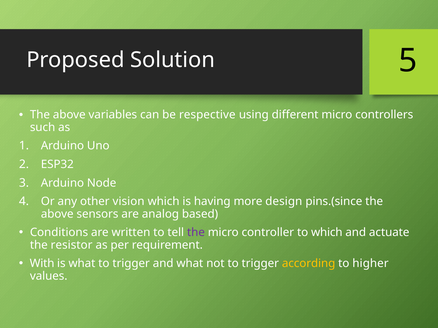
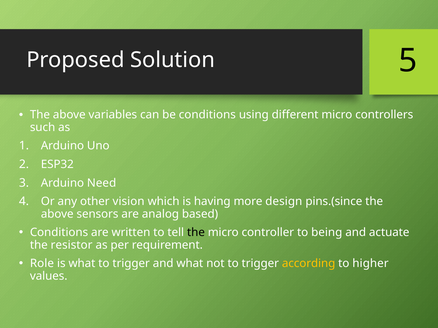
be respective: respective -> conditions
Node: Node -> Need
the at (196, 233) colour: purple -> black
to which: which -> being
With: With -> Role
